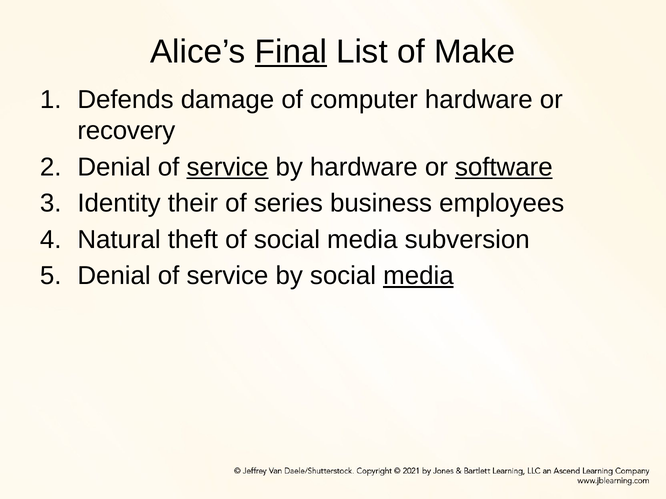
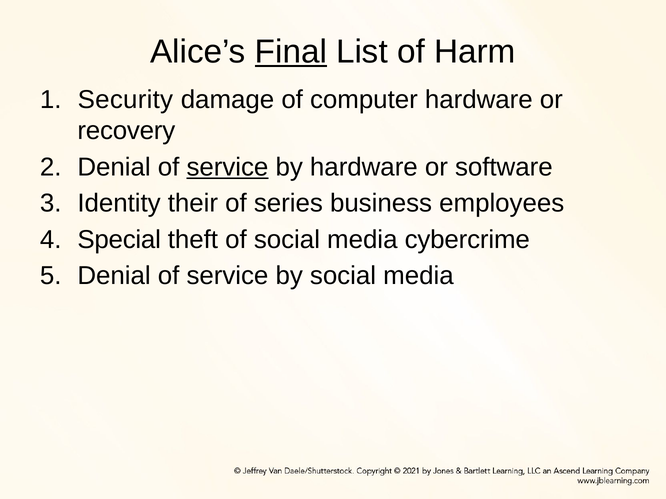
Make: Make -> Harm
Defends: Defends -> Security
software underline: present -> none
Natural: Natural -> Special
subversion: subversion -> cybercrime
media at (418, 276) underline: present -> none
